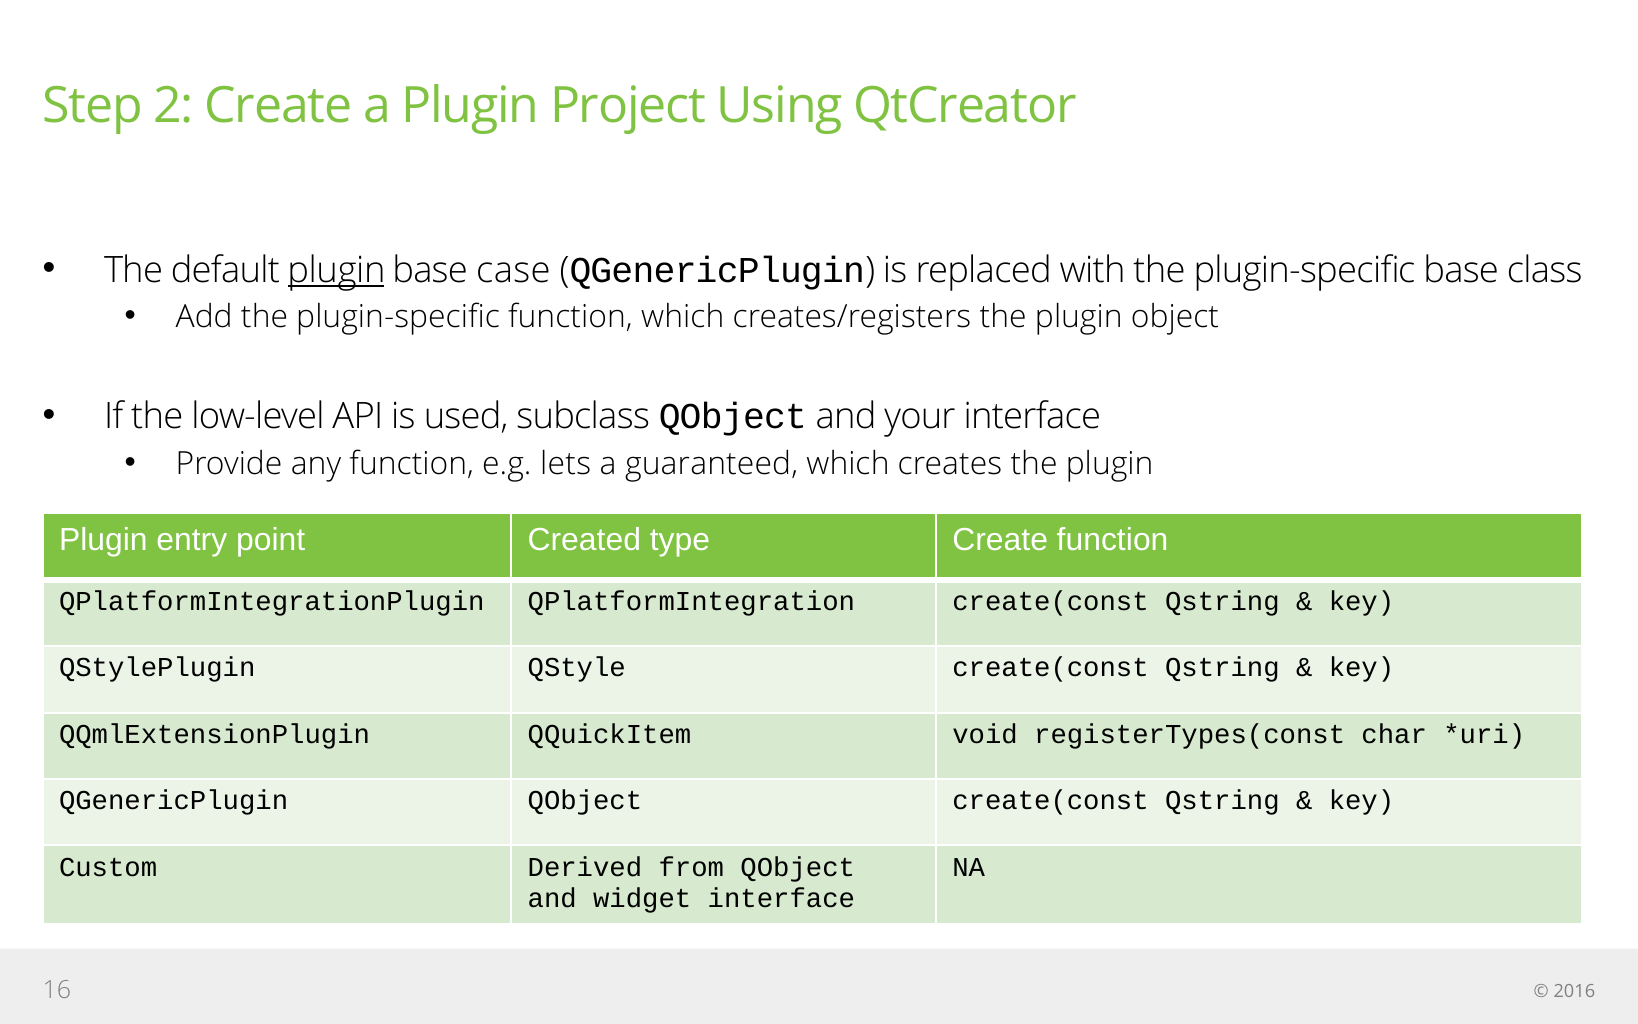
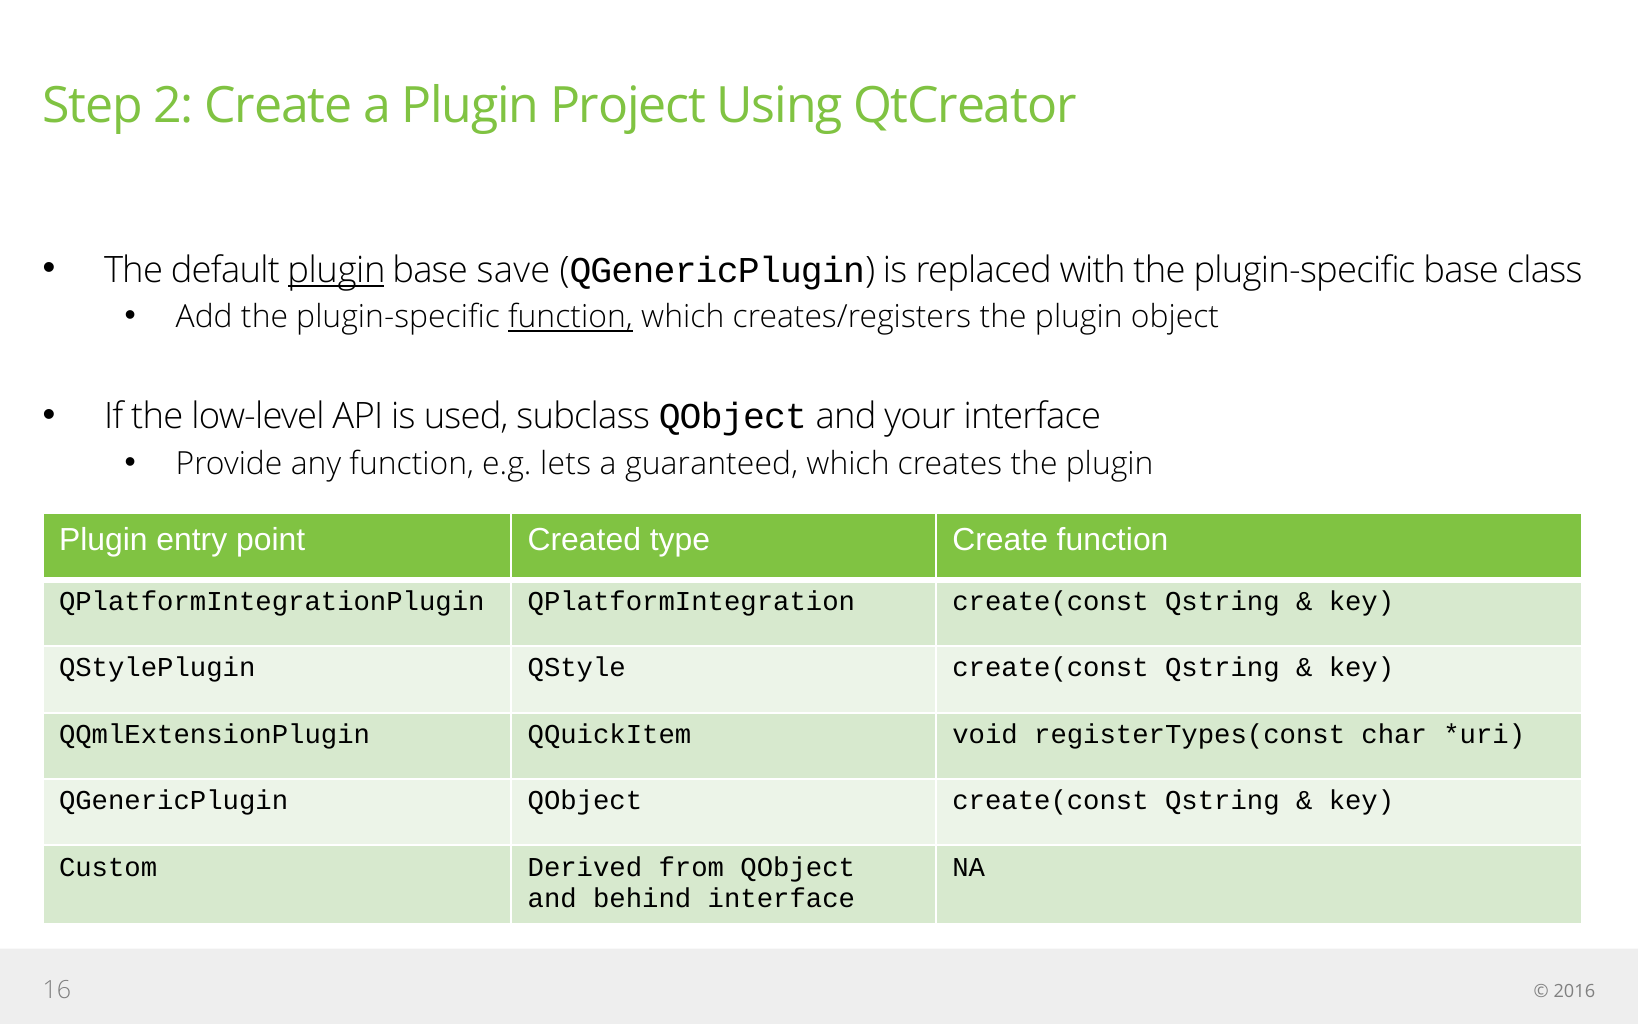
case: case -> save
function at (570, 317) underline: none -> present
widget: widget -> behind
